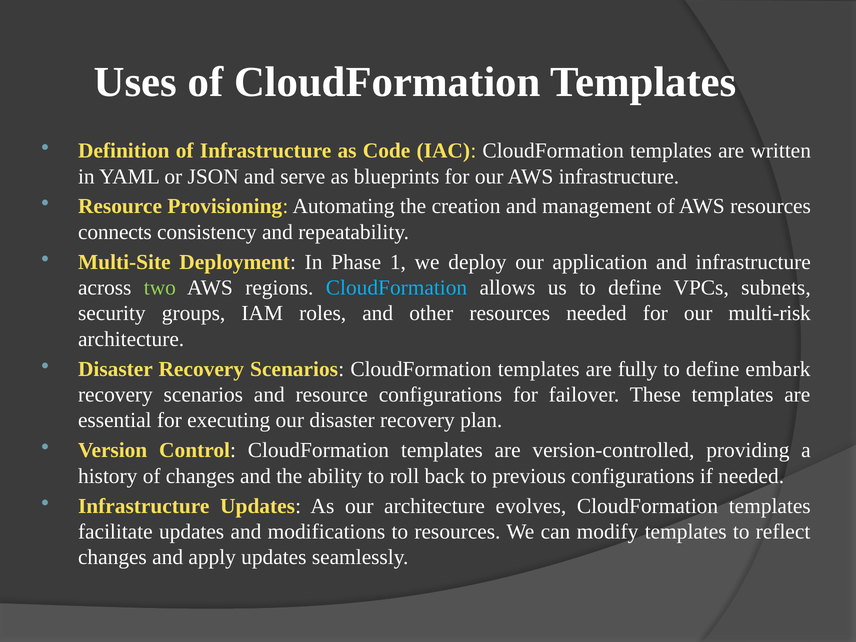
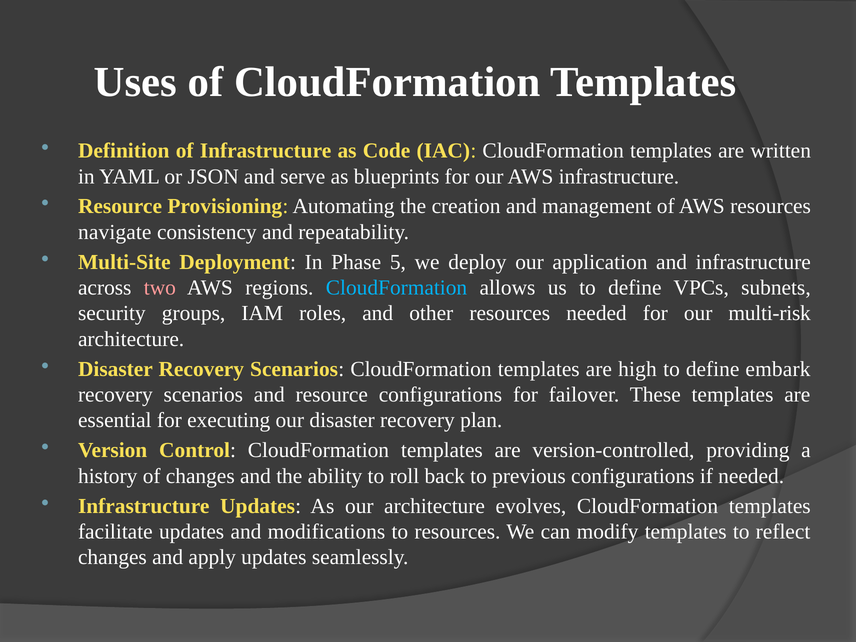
connects: connects -> navigate
1: 1 -> 5
two colour: light green -> pink
fully: fully -> high
